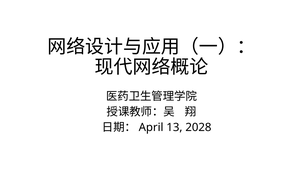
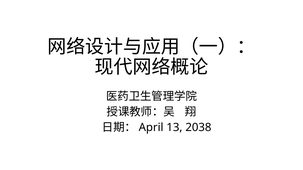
2028: 2028 -> 2038
